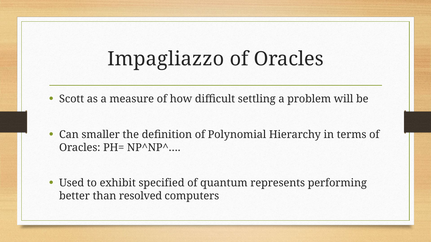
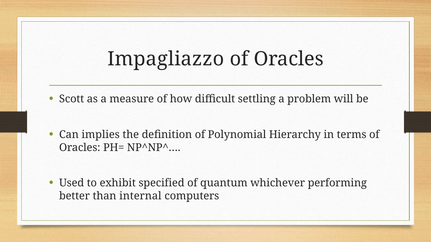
smaller: smaller -> implies
represents: represents -> whichever
resolved: resolved -> internal
